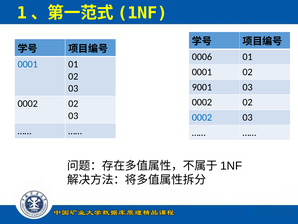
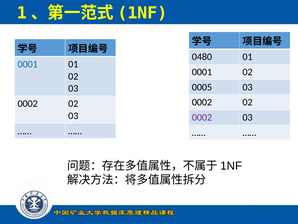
0006: 0006 -> 0480
9001: 9001 -> 0005
0002 at (202, 117) colour: blue -> purple
